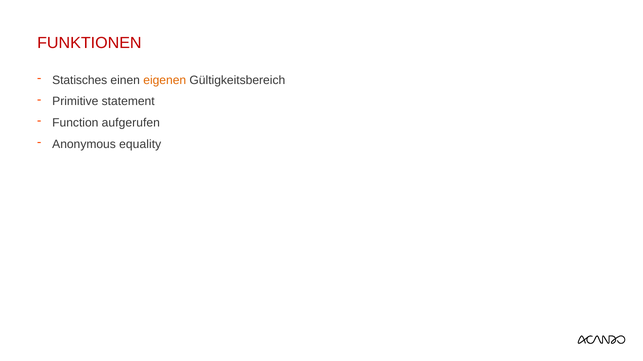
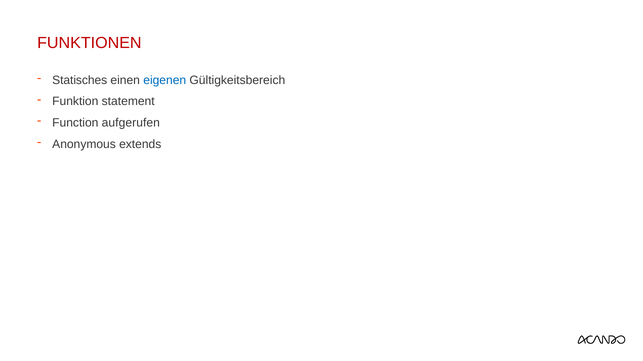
eigenen colour: orange -> blue
Primitive: Primitive -> Funktion
equality: equality -> extends
